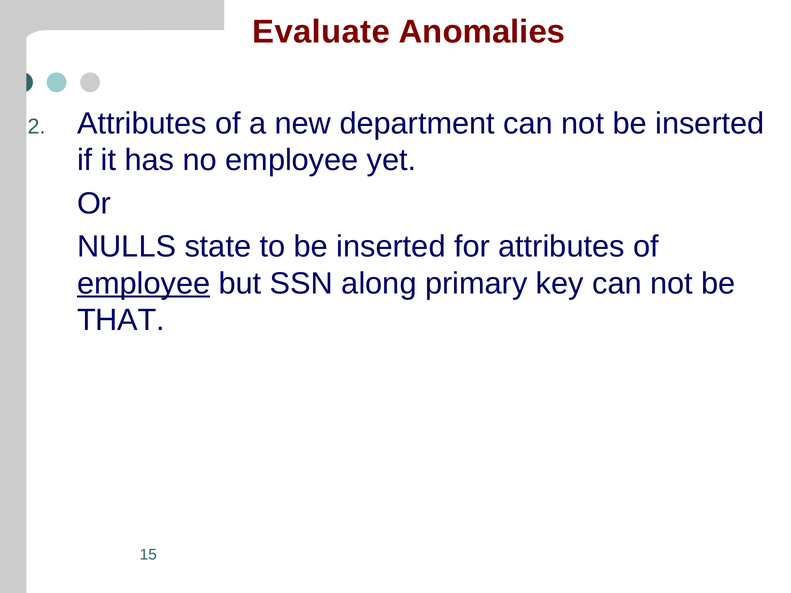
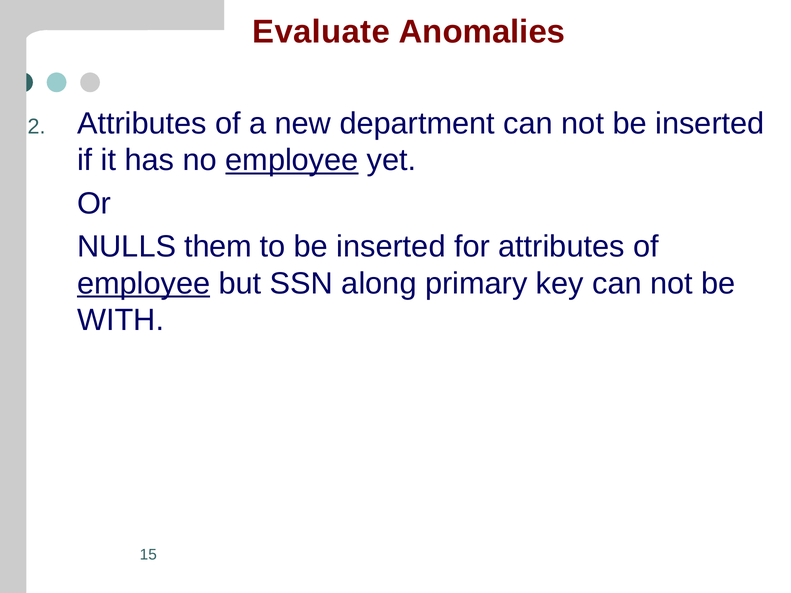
employee at (292, 160) underline: none -> present
state: state -> them
THAT: THAT -> WITH
